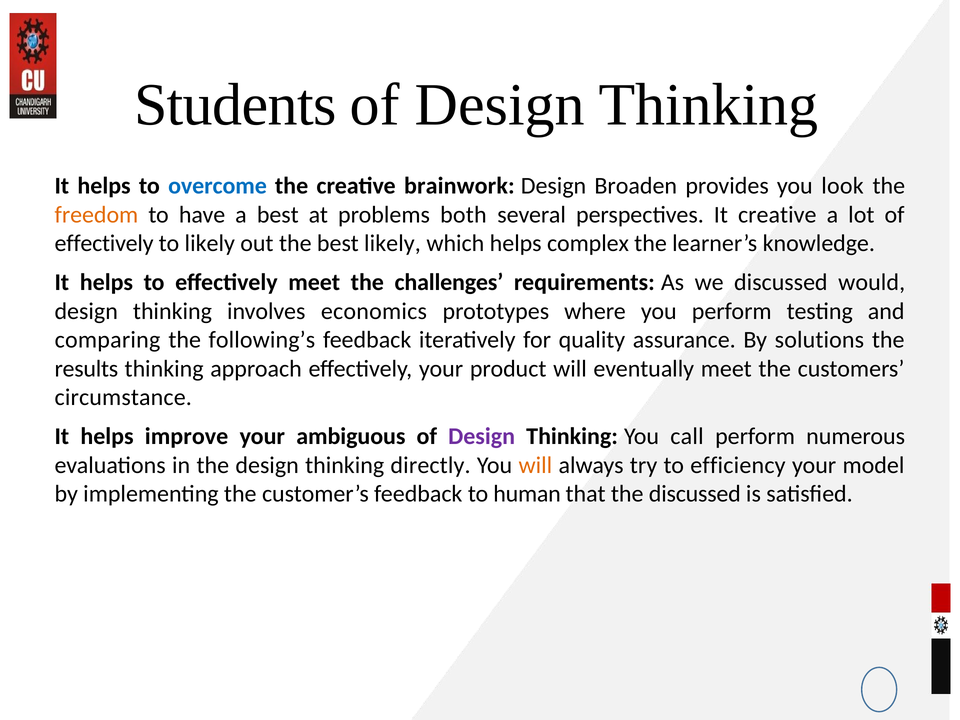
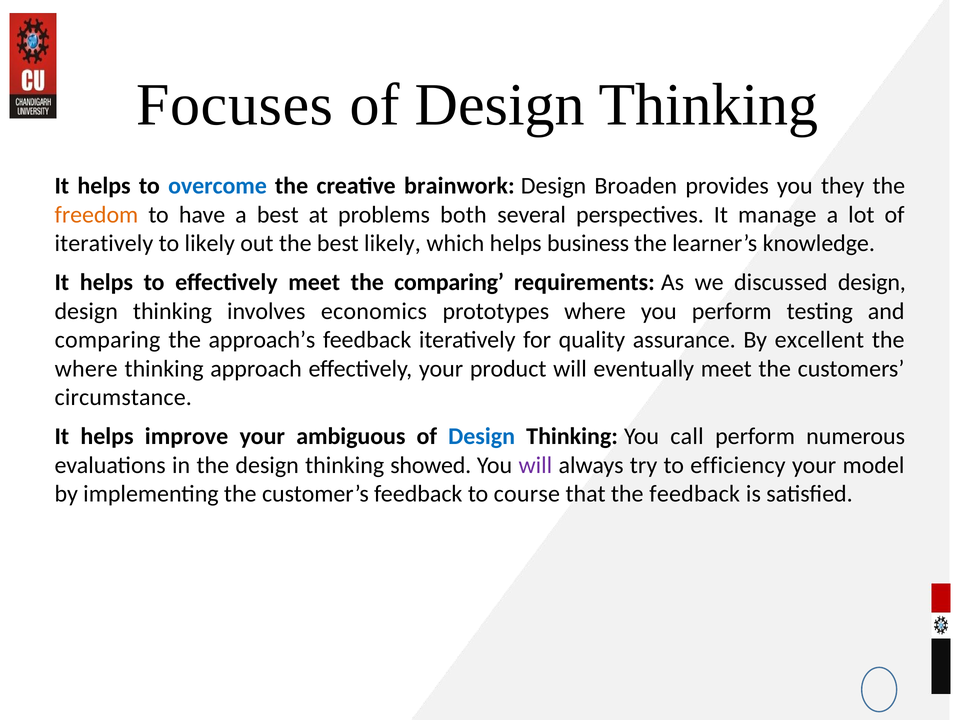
Students: Students -> Focuses
look: look -> they
It creative: creative -> manage
effectively at (104, 243): effectively -> iteratively
complex: complex -> business
the challenges: challenges -> comparing
discussed would: would -> design
following’s: following’s -> approach’s
solutions: solutions -> excellent
results at (86, 369): results -> where
Design at (482, 436) colour: purple -> blue
directly: directly -> showed
will at (535, 465) colour: orange -> purple
human: human -> course
the discussed: discussed -> feedback
